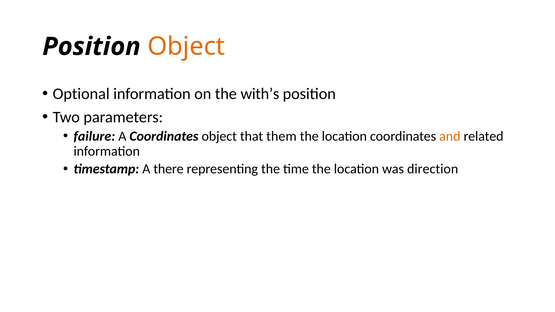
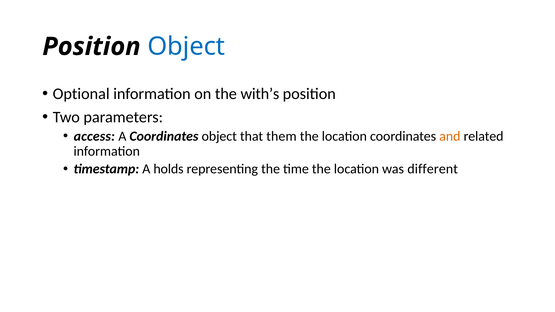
Object at (186, 47) colour: orange -> blue
failure: failure -> access
there: there -> holds
direction: direction -> different
